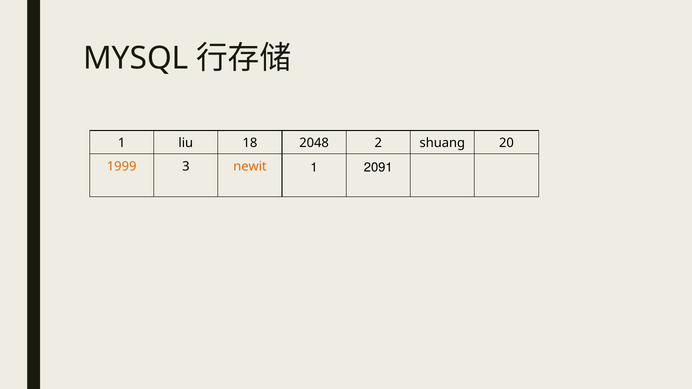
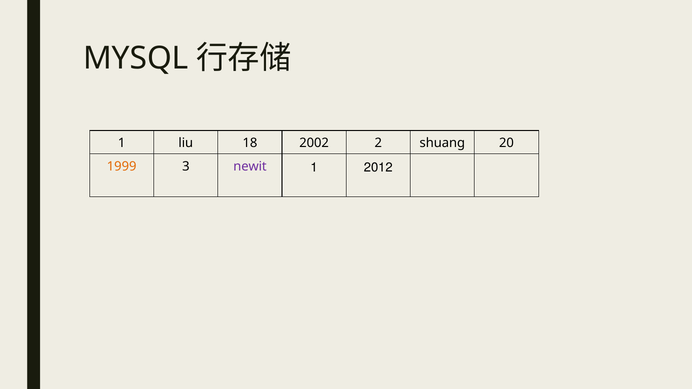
2048: 2048 -> 2002
newit colour: orange -> purple
2091: 2091 -> 2012
